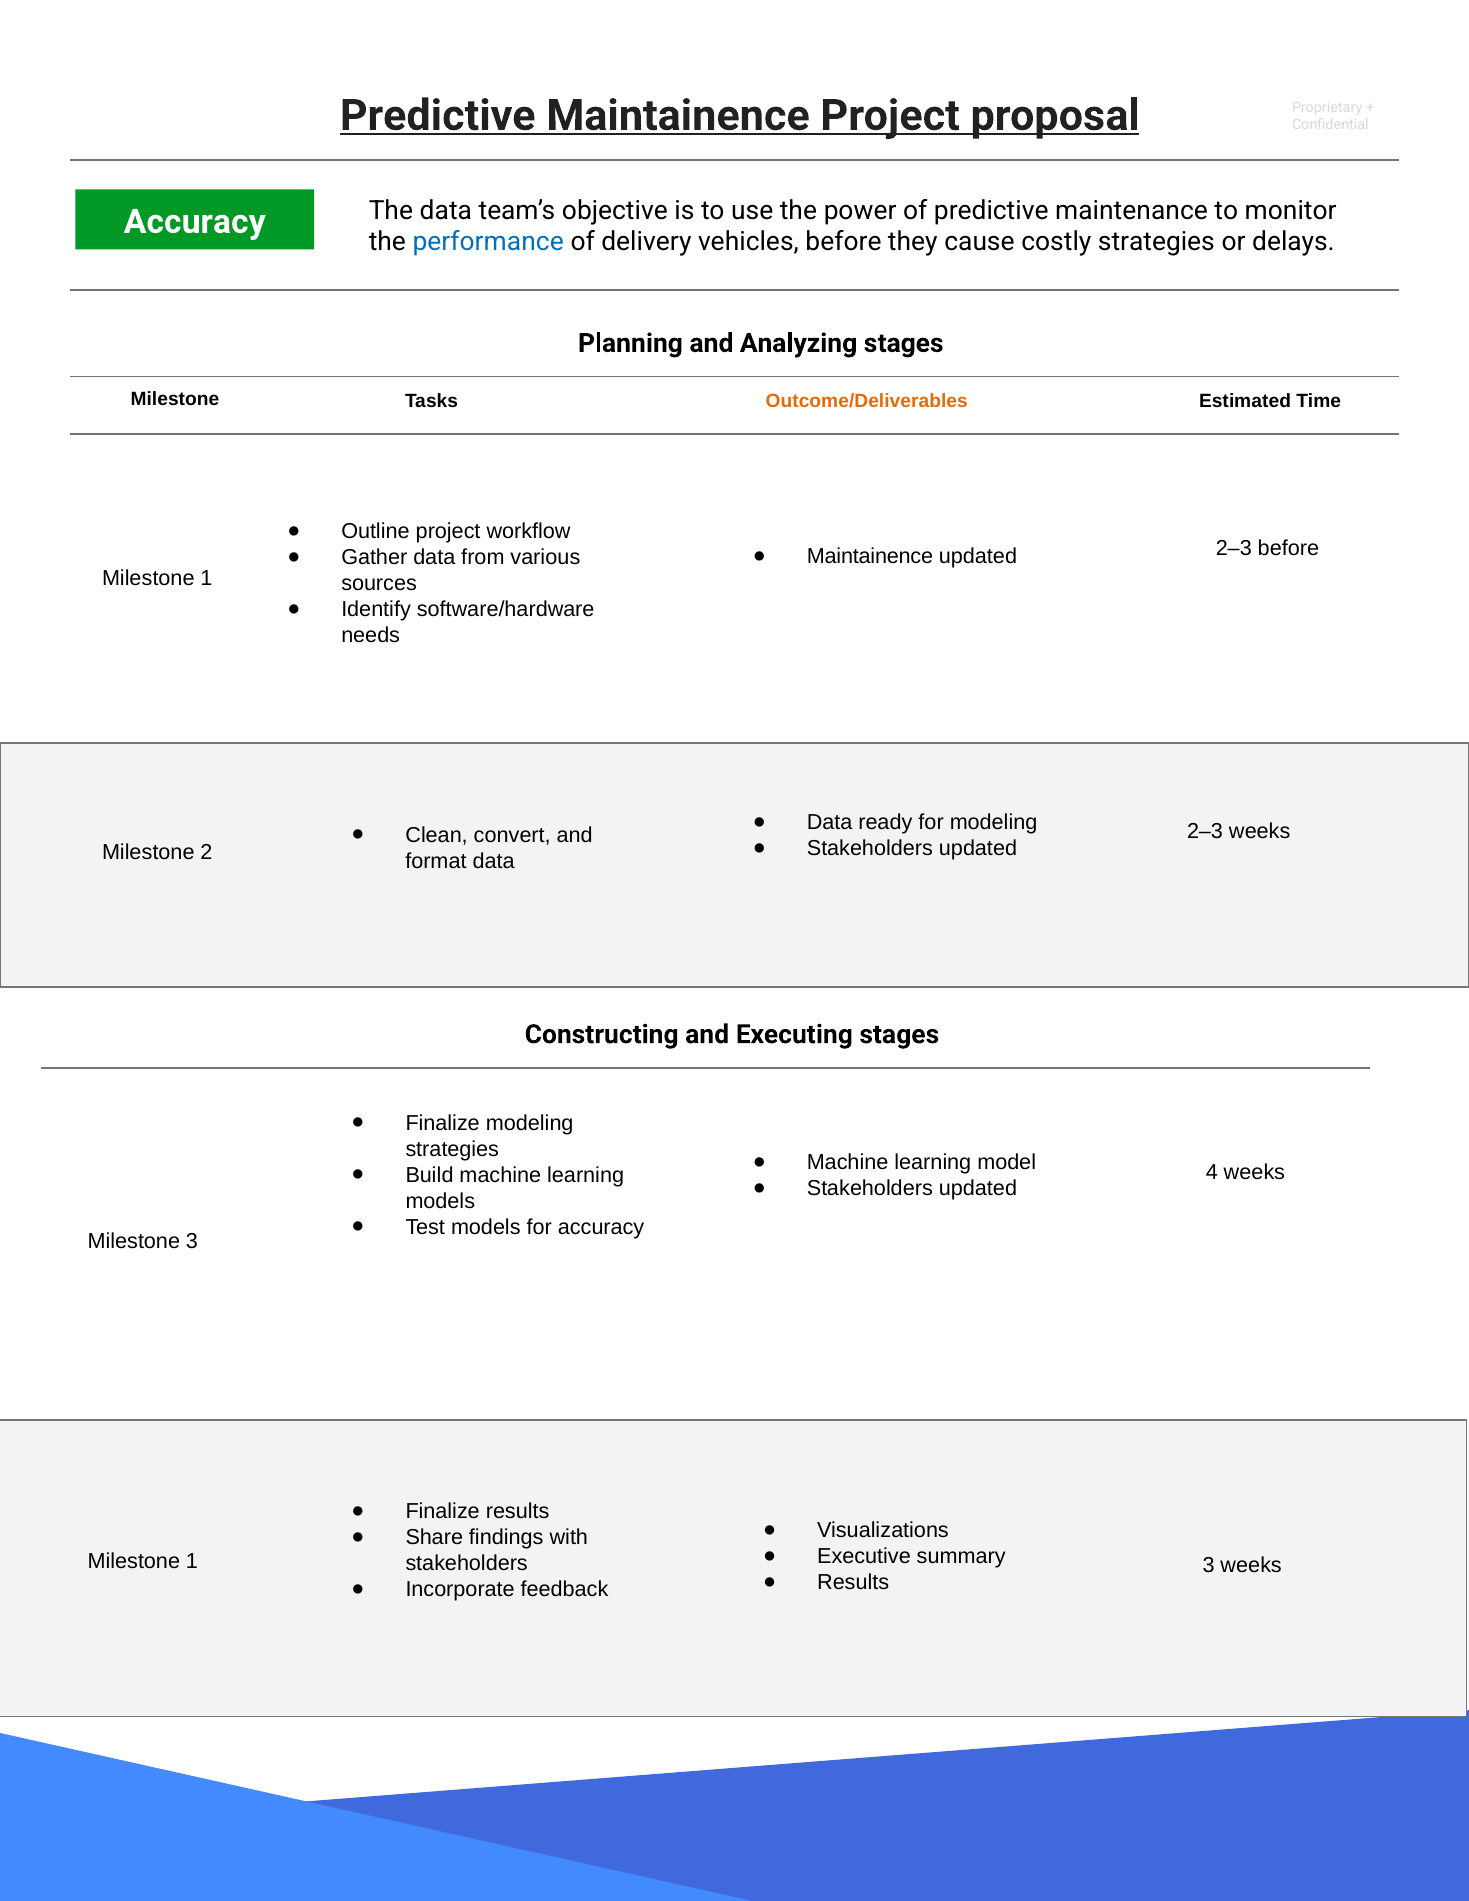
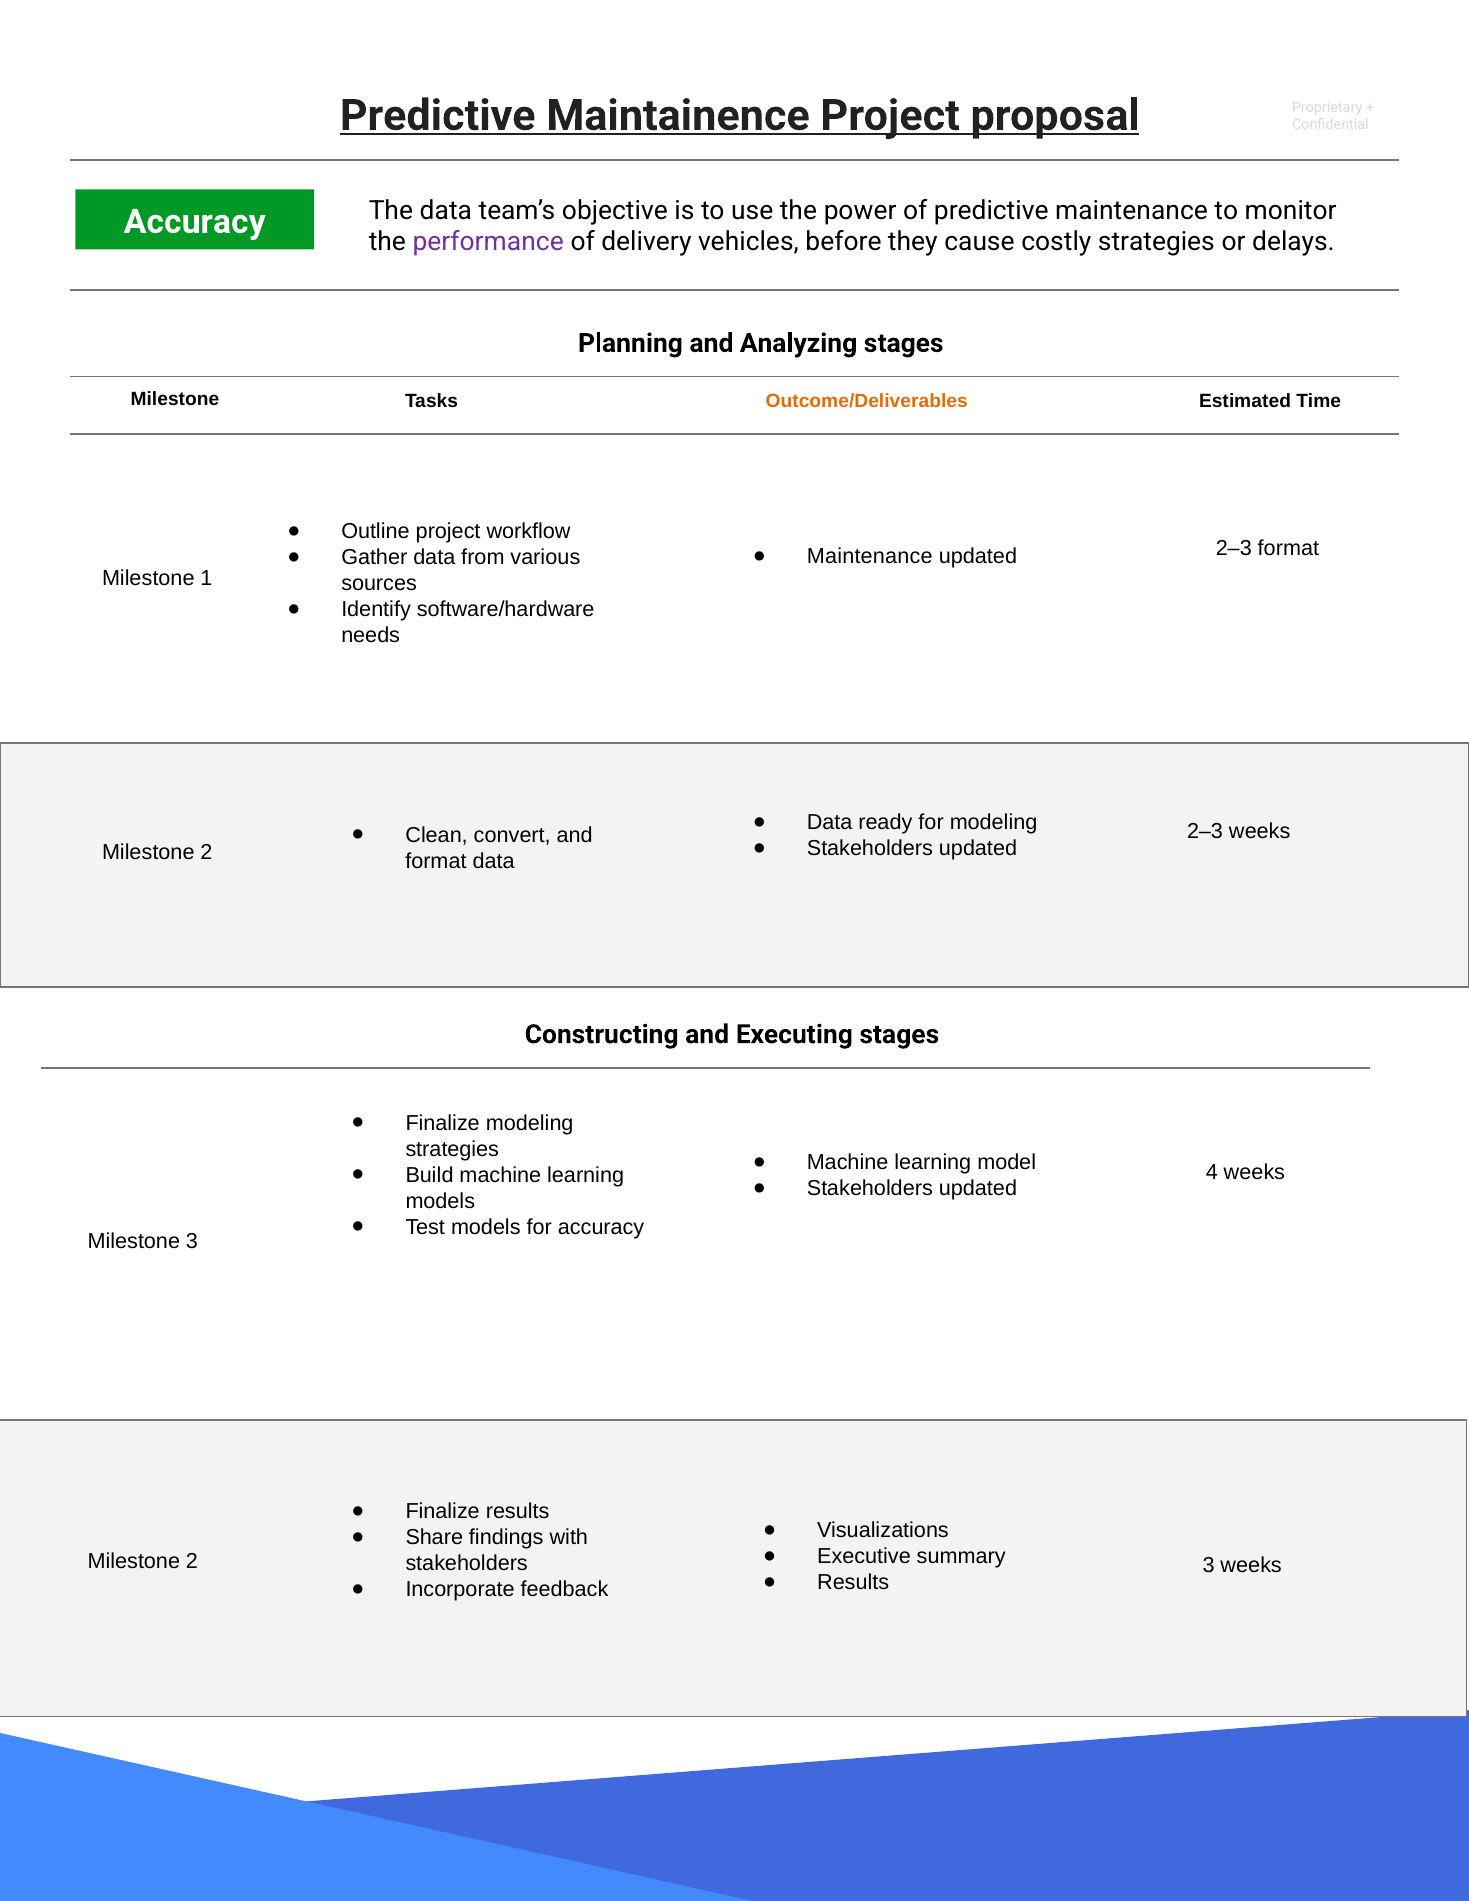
performance colour: blue -> purple
Maintainence at (870, 556): Maintainence -> Maintenance
2–3 before: before -> format
1 at (192, 1561): 1 -> 2
